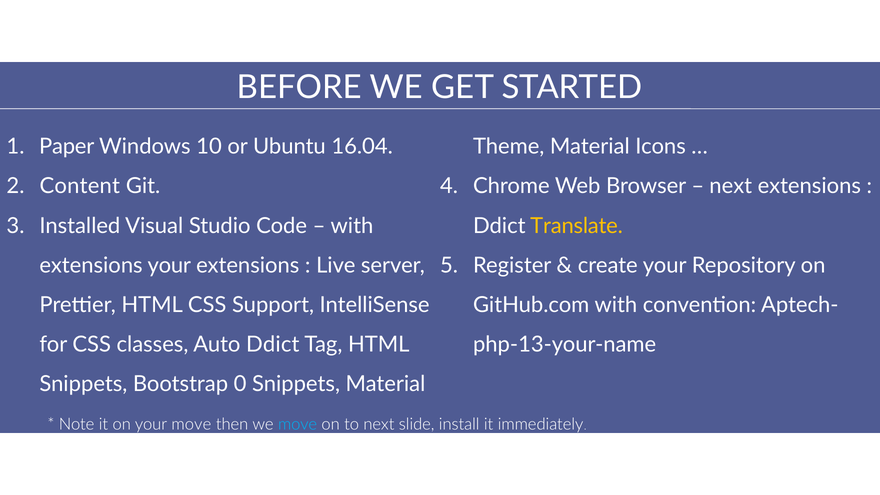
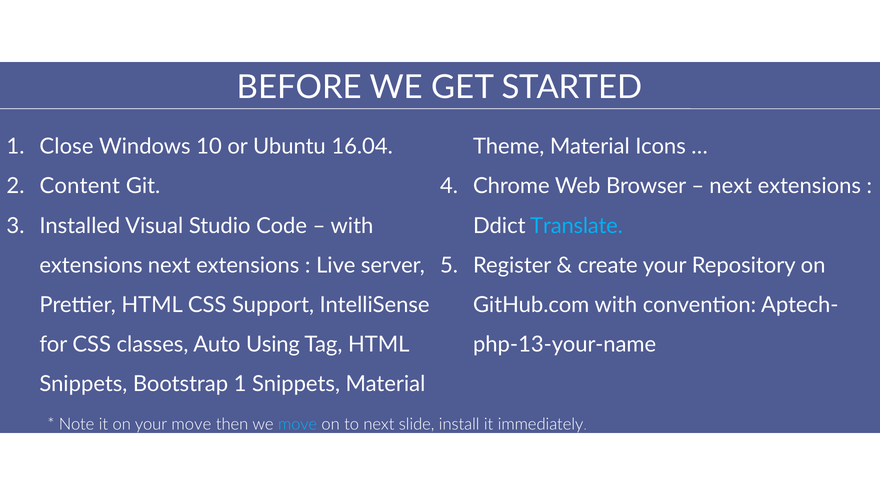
Paper: Paper -> Close
Translate colour: yellow -> light blue
extensions your: your -> next
Auto Ddict: Ddict -> Using
Bootstrap 0: 0 -> 1
